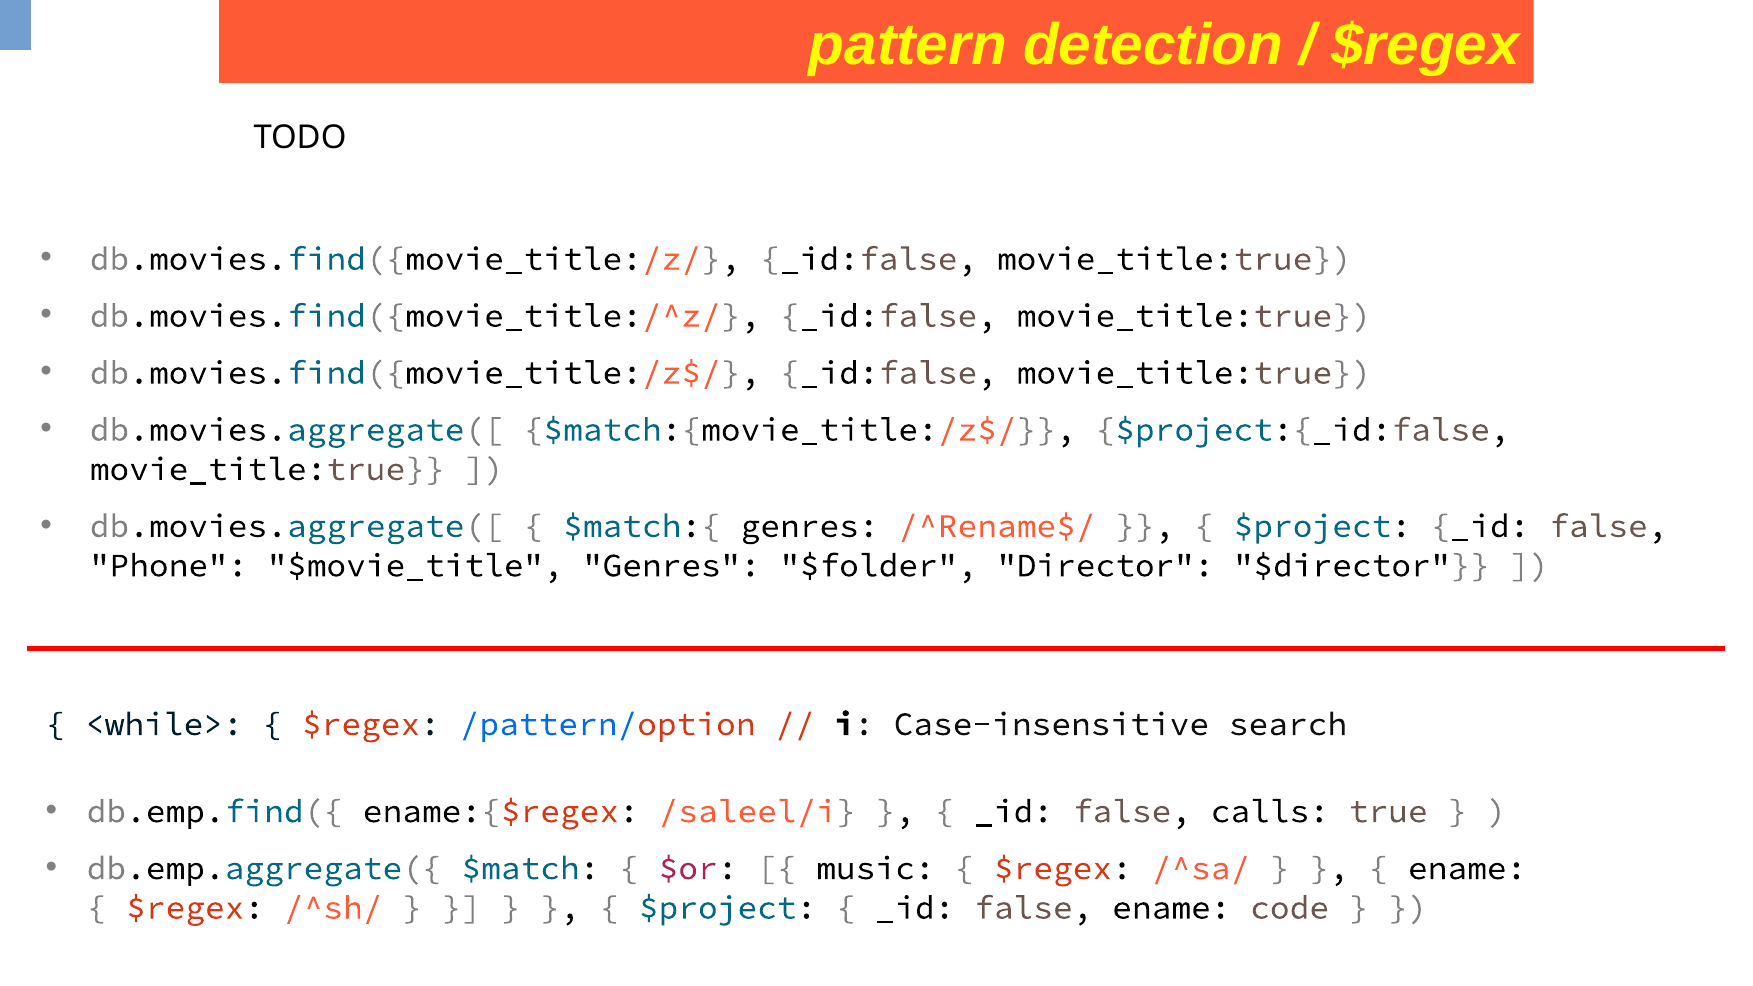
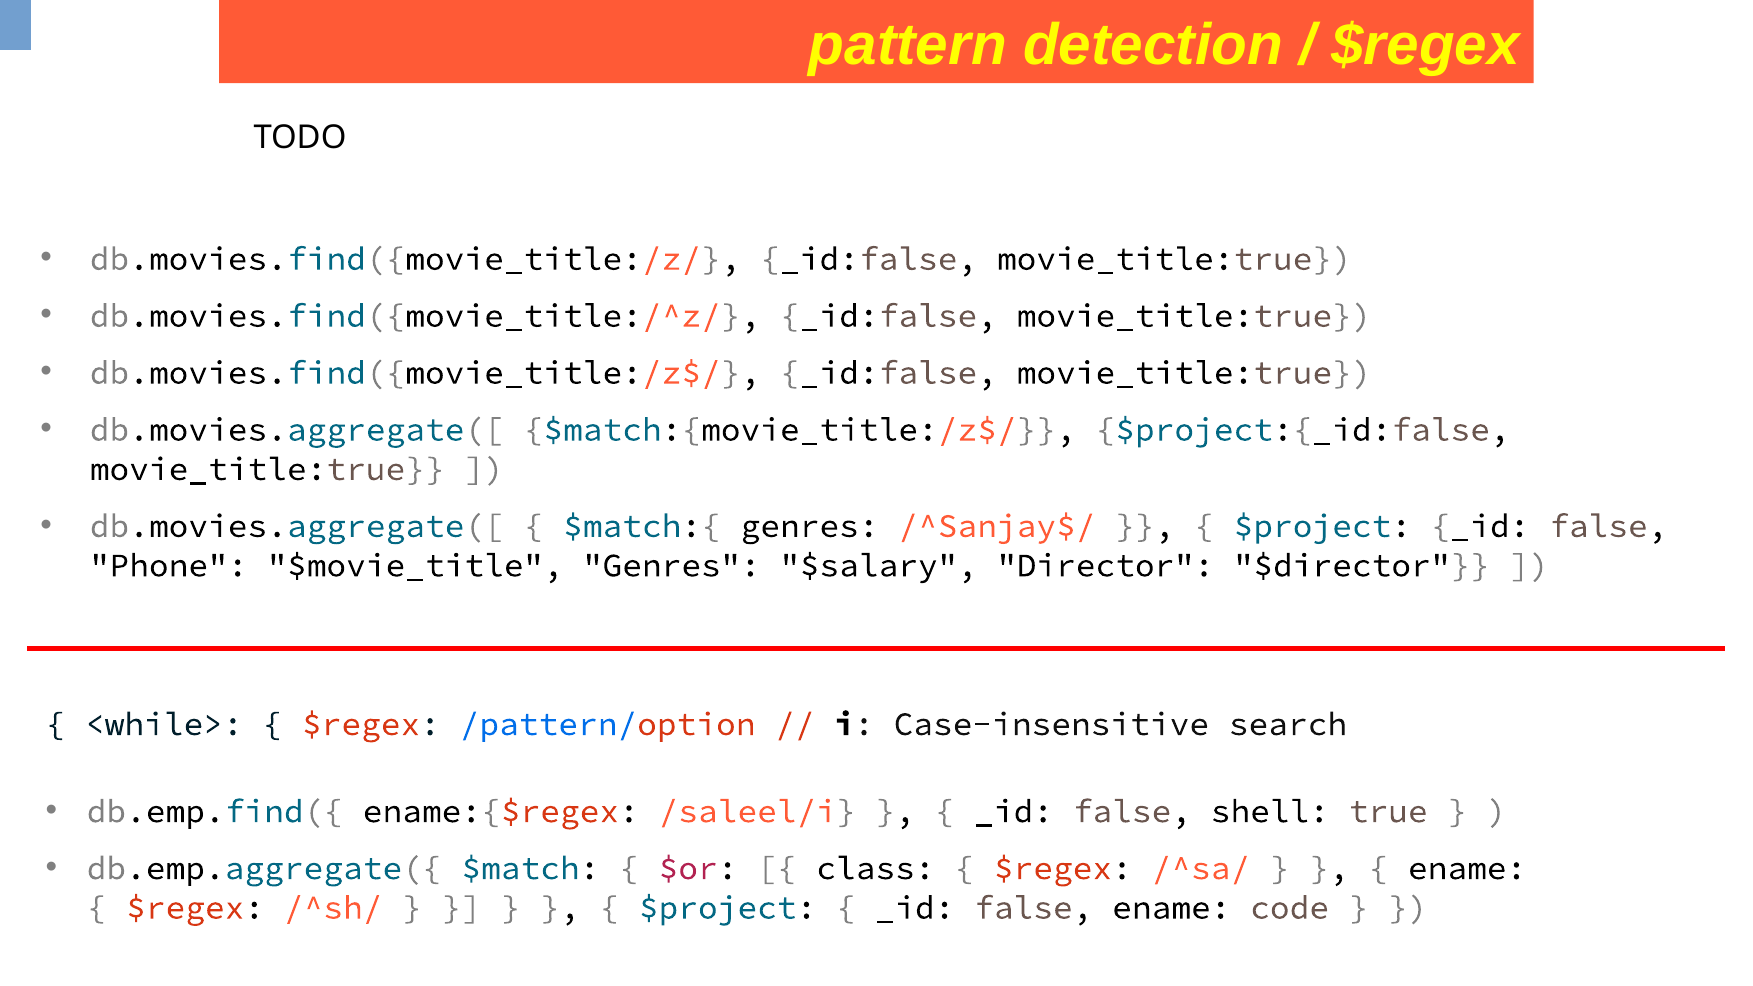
/^Rename$/: /^Rename$/ -> /^Sanjay$/
$folder: $folder -> $salary
calls: calls -> shell
music: music -> class
